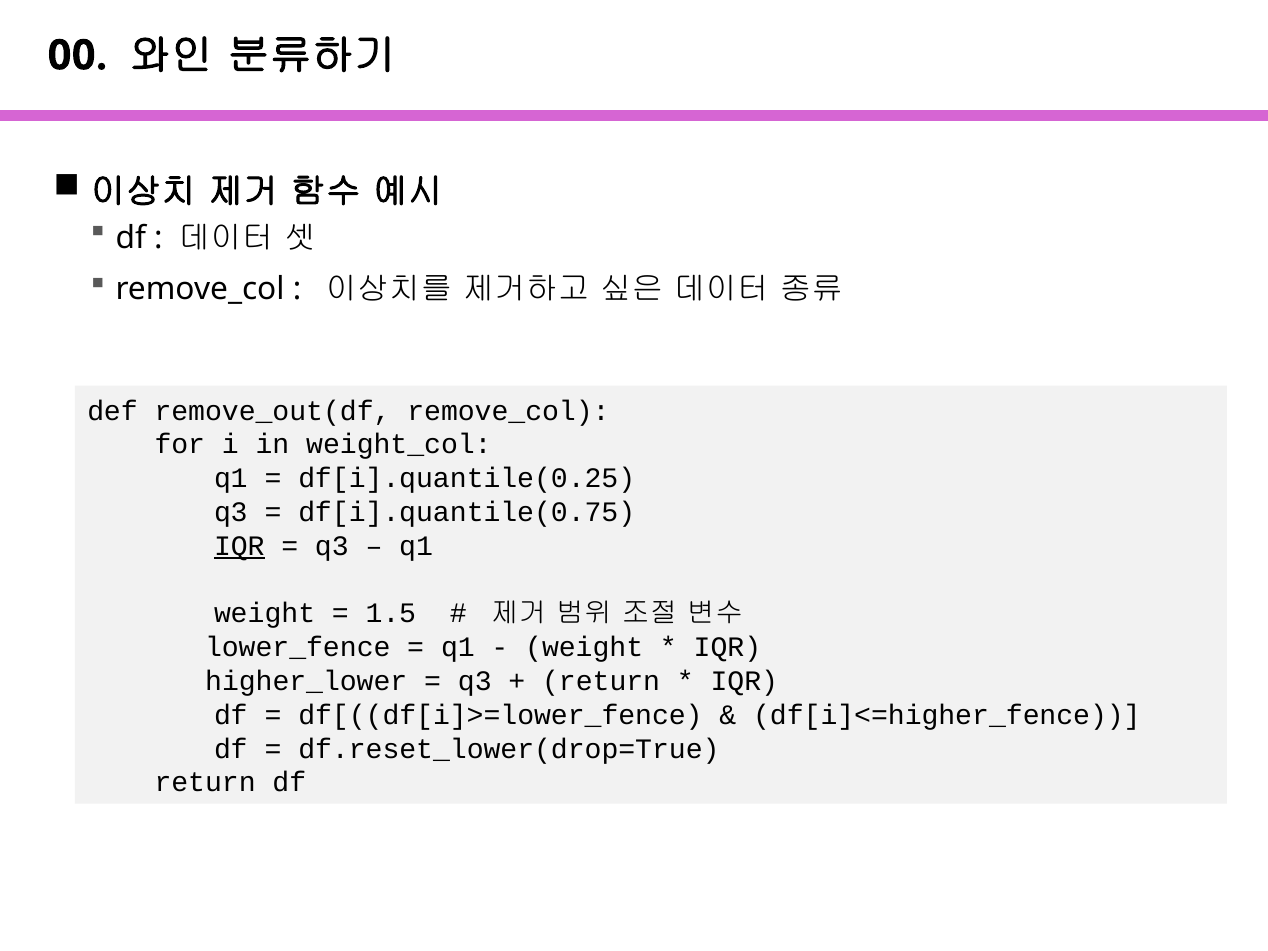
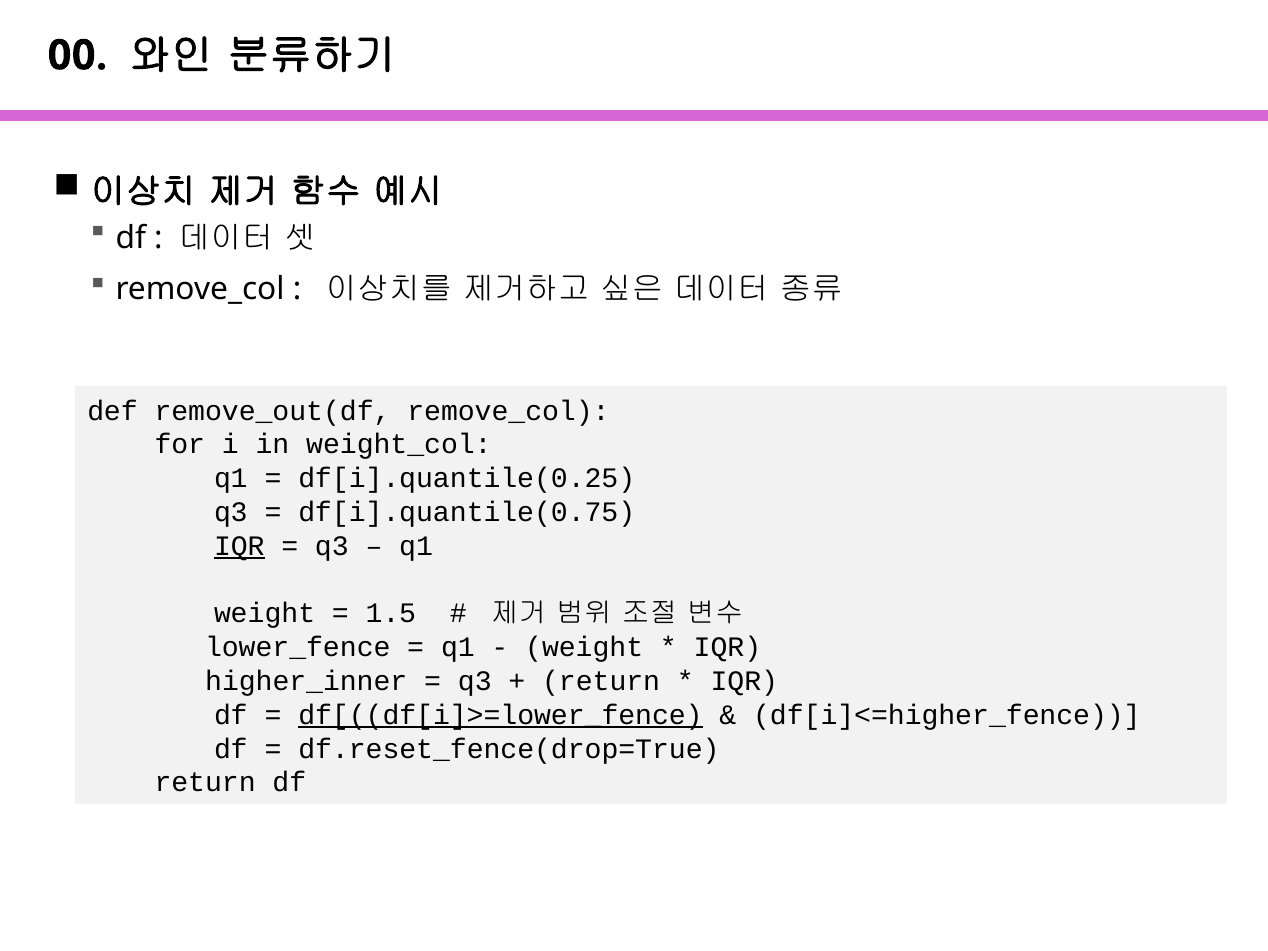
higher_lower: higher_lower -> higher_inner
df[((df[i]>=lower_fence underline: none -> present
df.reset_lower(drop=True: df.reset_lower(drop=True -> df.reset_fence(drop=True
